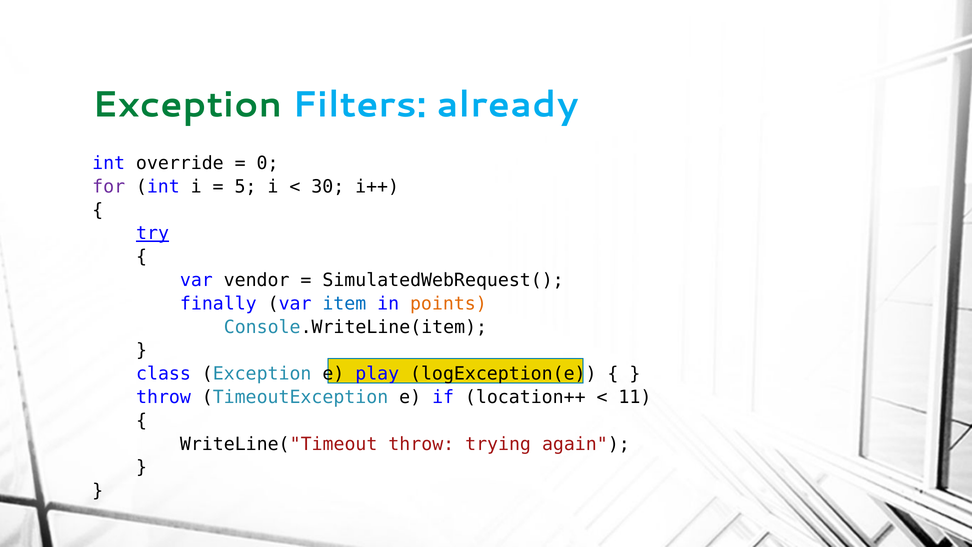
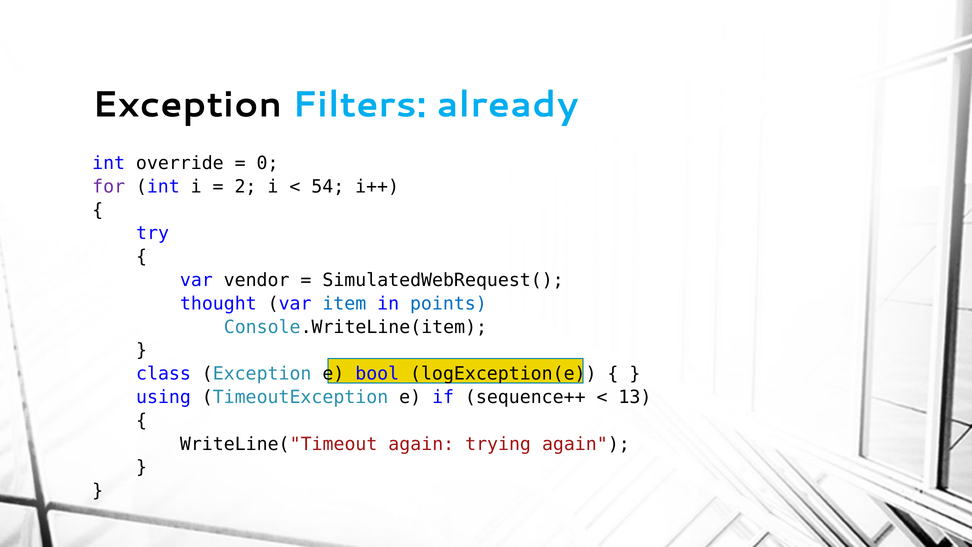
Exception at (187, 105) colour: green -> black
5: 5 -> 2
30: 30 -> 54
try underline: present -> none
finally: finally -> thought
points colour: orange -> blue
play: play -> bool
throw at (164, 397): throw -> using
location++: location++ -> sequence++
11: 11 -> 13
WriteLine("Timeout throw: throw -> again
